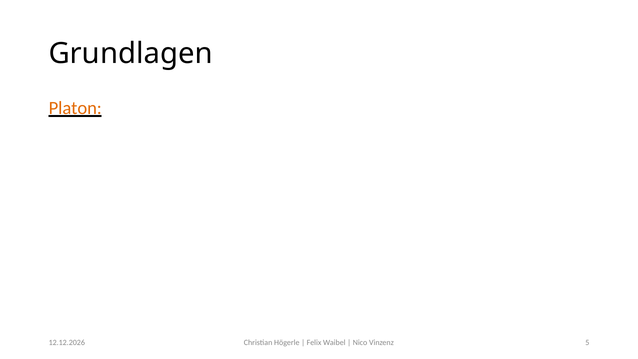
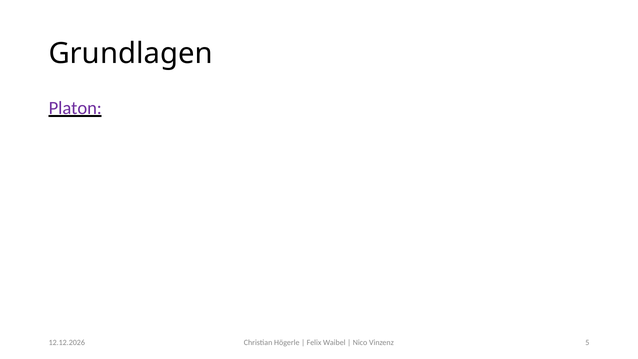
Platon colour: orange -> purple
